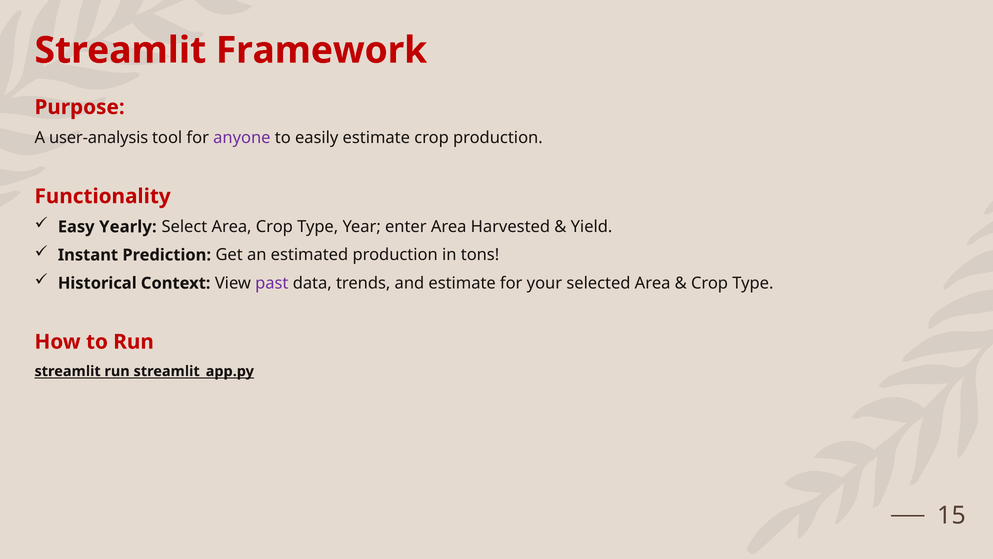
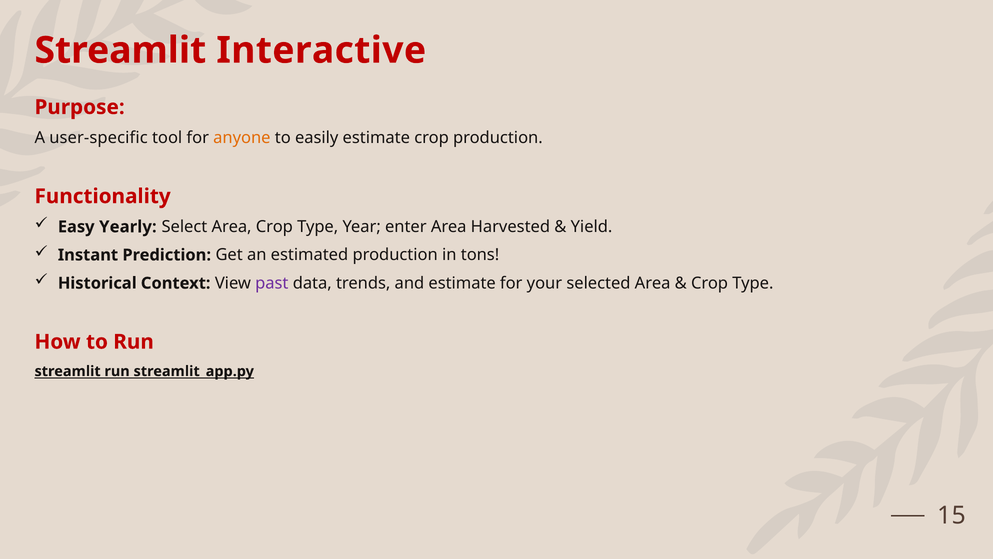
Framework: Framework -> Interactive
user-analysis: user-analysis -> user-specific
anyone colour: purple -> orange
